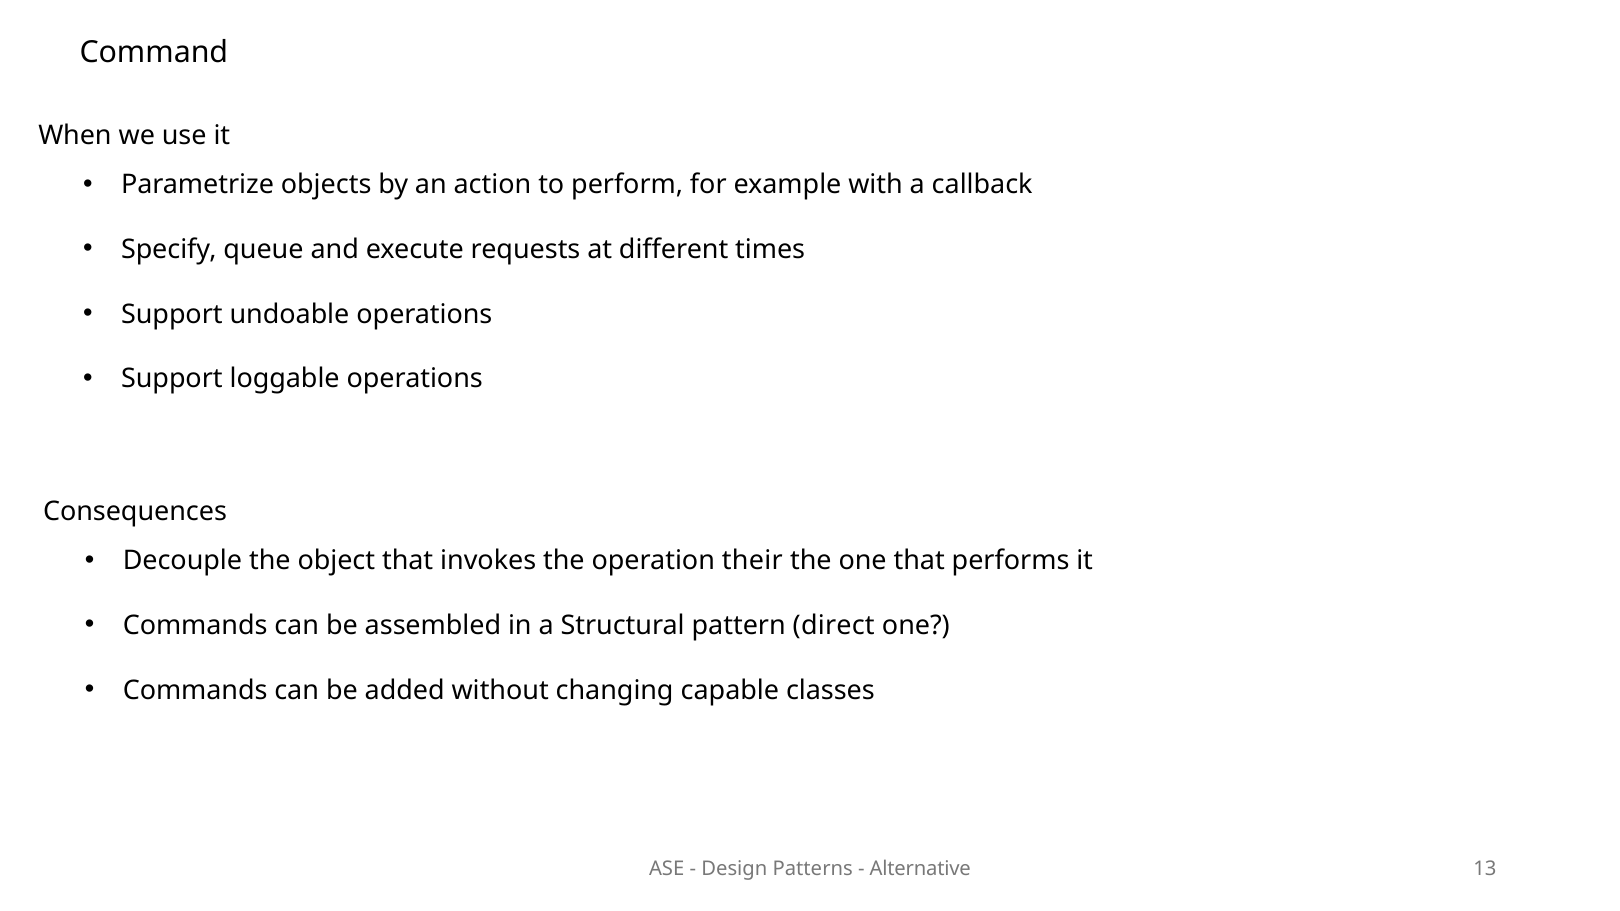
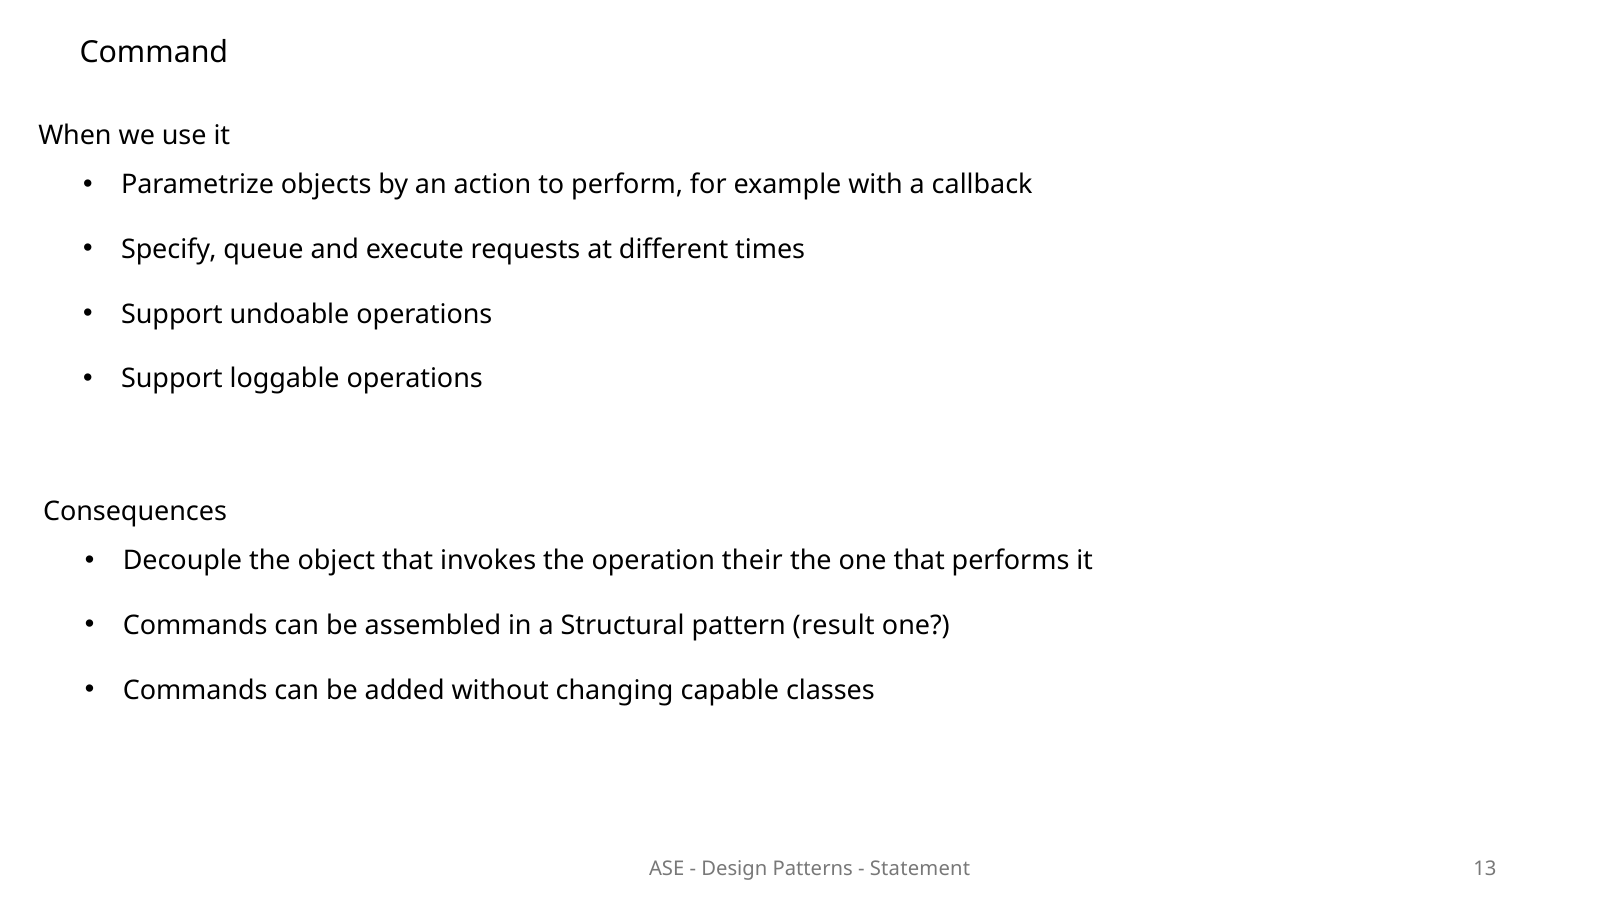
direct: direct -> result
Alternative: Alternative -> Statement
